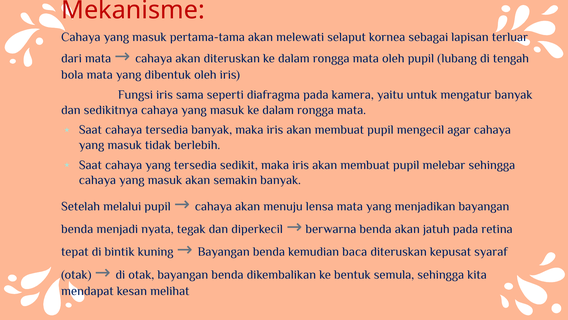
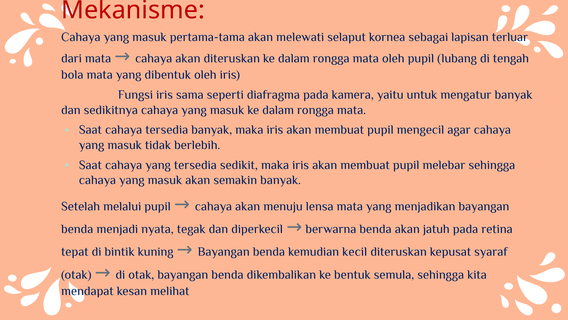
baca: baca -> kecil
